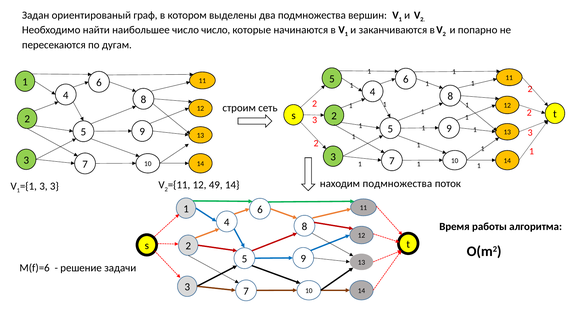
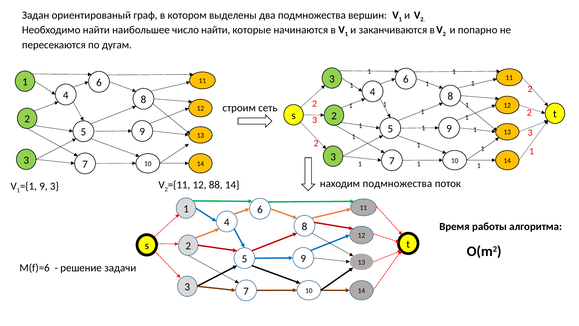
число число: число -> найти
6 5: 5 -> 3
3 at (43, 186): 3 -> 9
49: 49 -> 88
